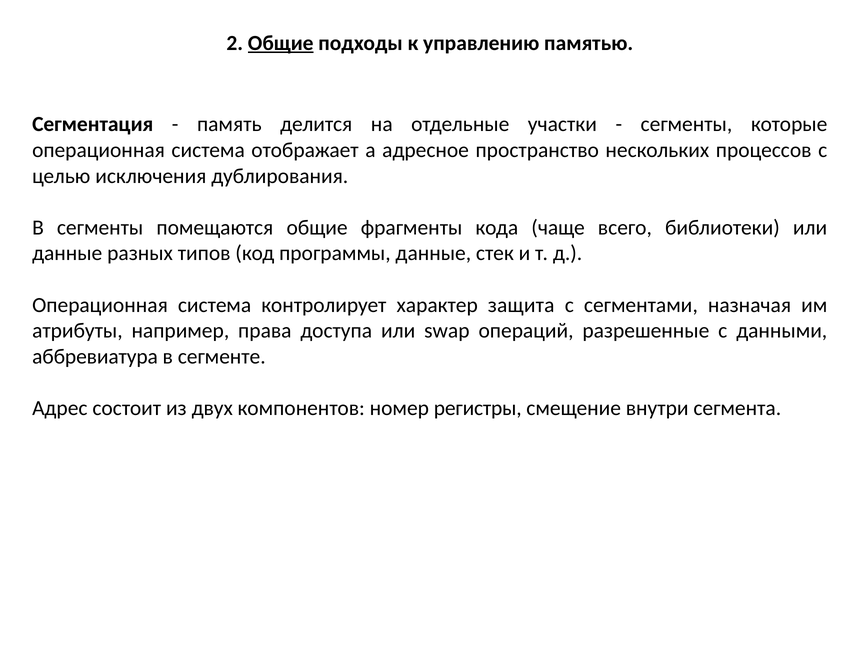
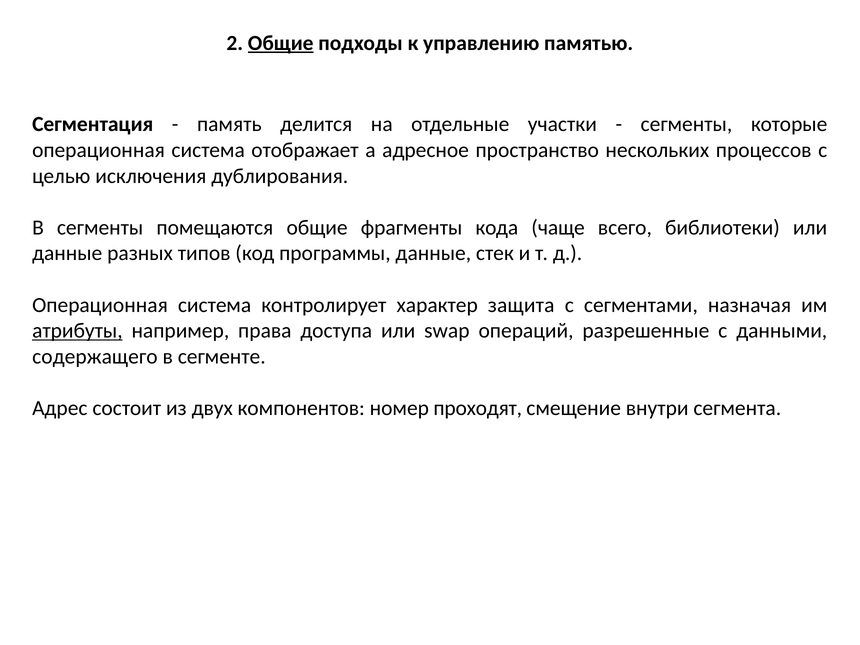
атрибуты underline: none -> present
аббревиатура: аббревиатура -> содержащего
регистры: регистры -> проходят
